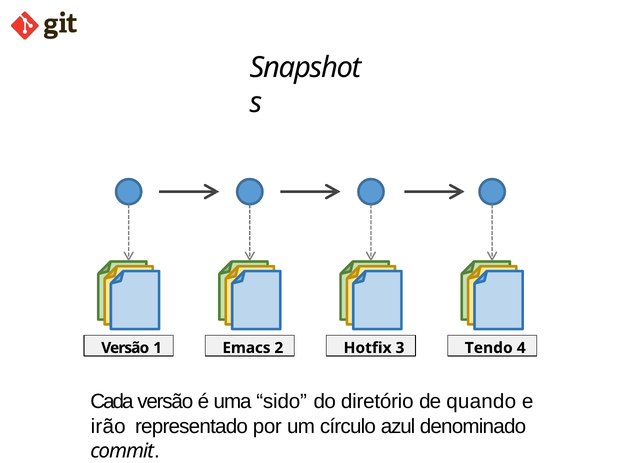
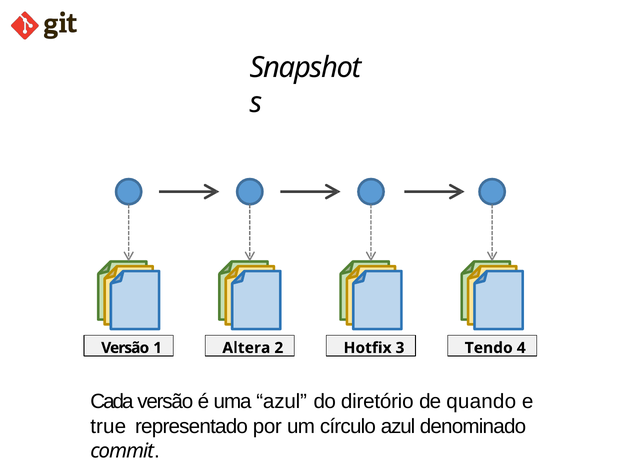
Emacs: Emacs -> Altera
uma sido: sido -> azul
irão: irão -> true
